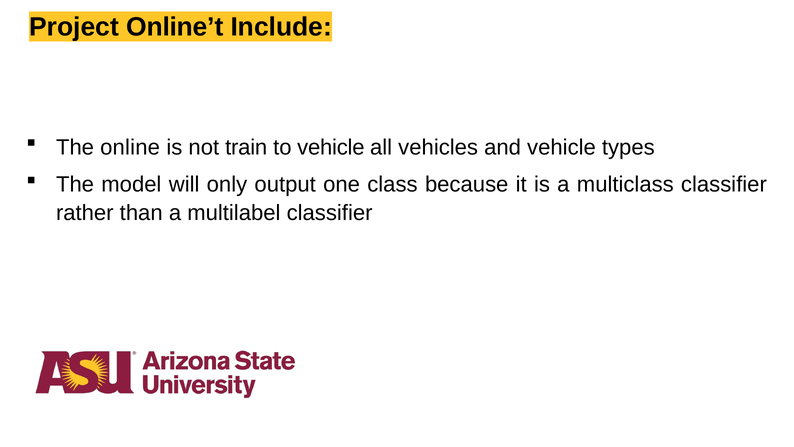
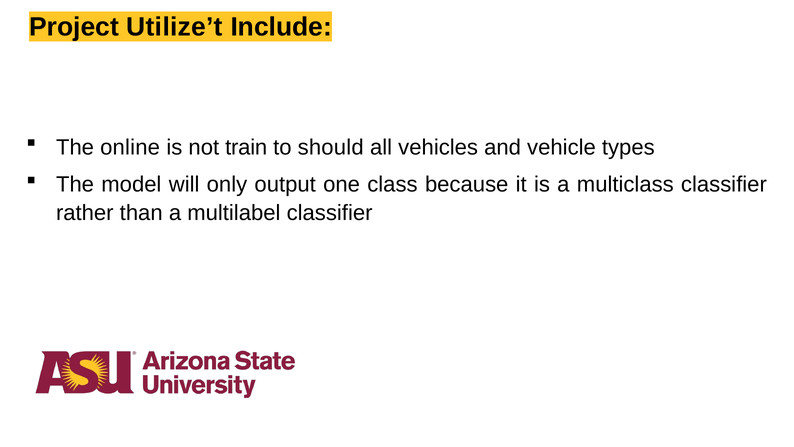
Online’t: Online’t -> Utilize’t
to vehicle: vehicle -> should
